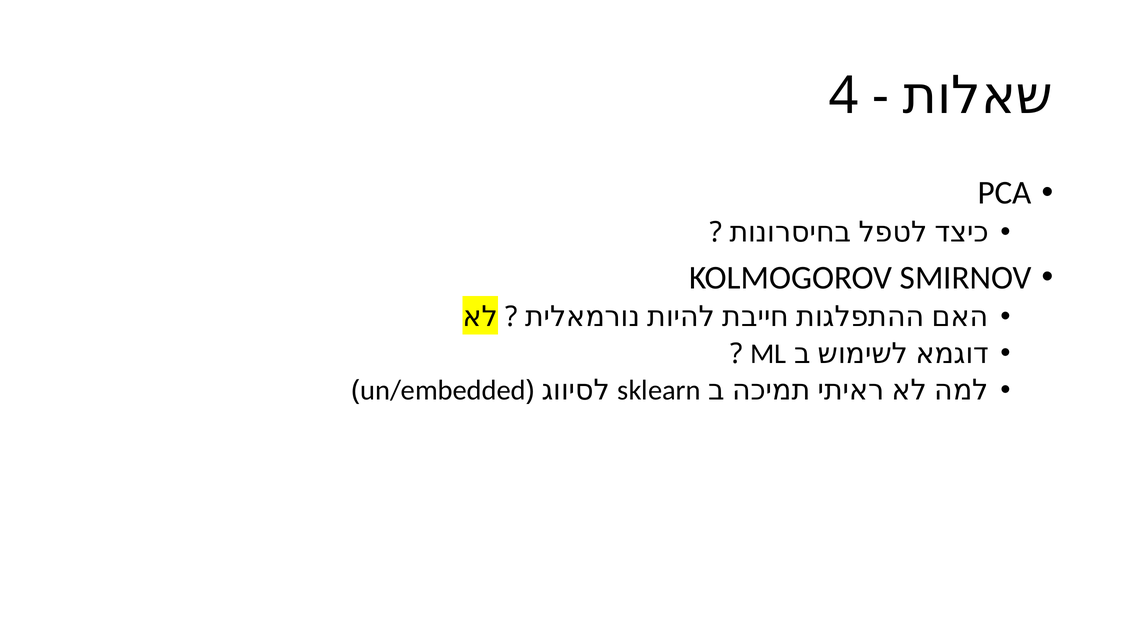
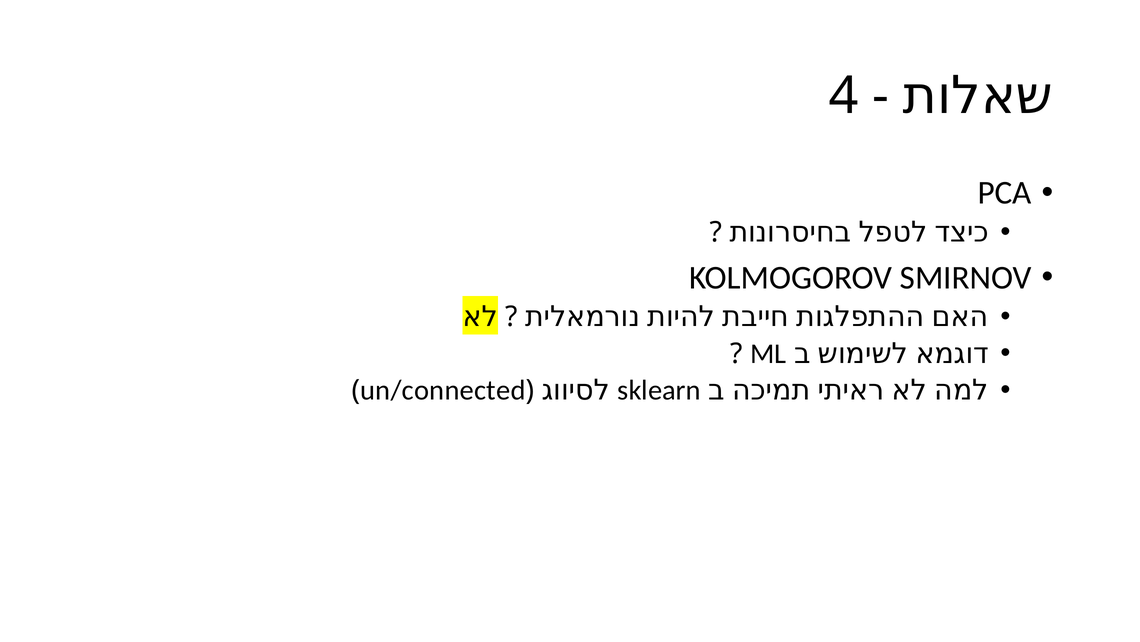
un/embedded: un/embedded -> un/connected
